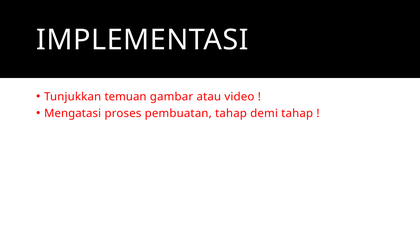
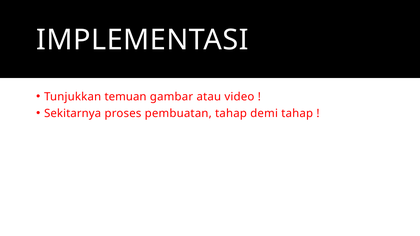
Mengatasi: Mengatasi -> Sekitarnya
